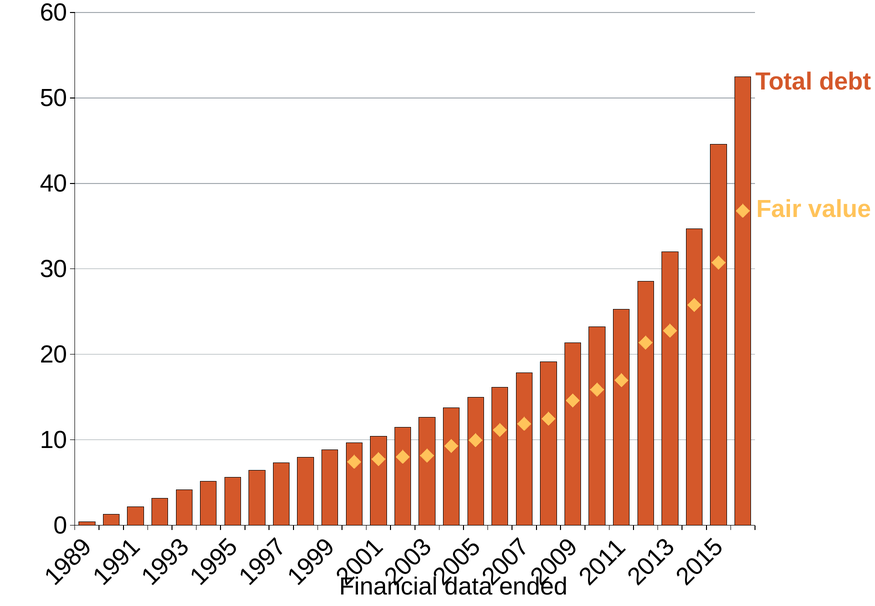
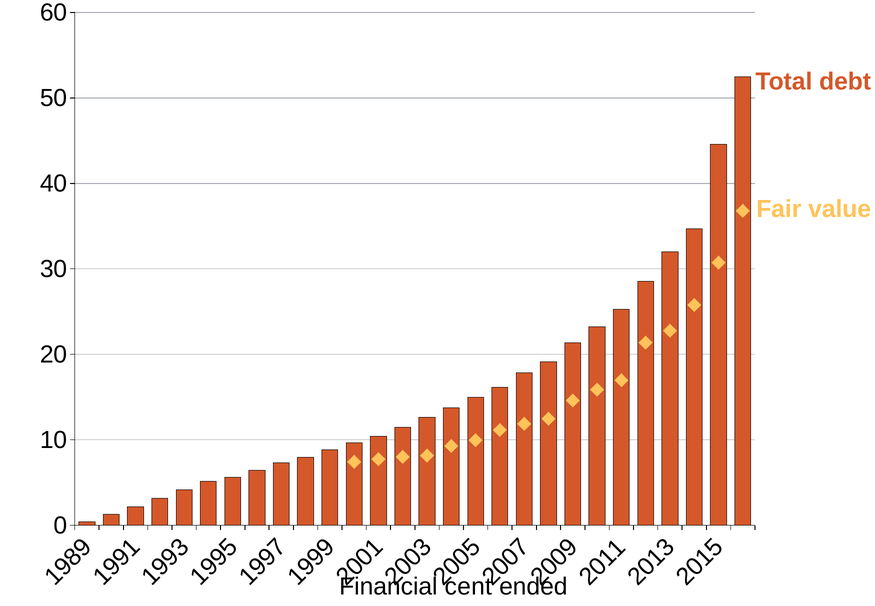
data: data -> cent
